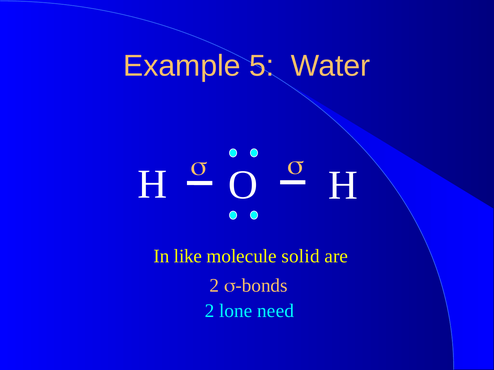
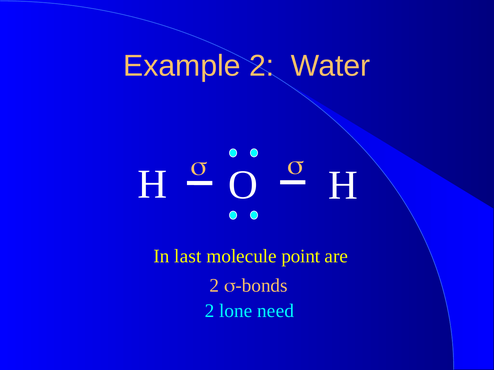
Example 5: 5 -> 2
like: like -> last
solid: solid -> point
